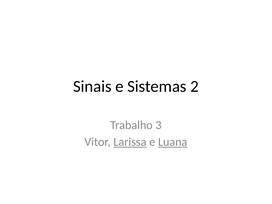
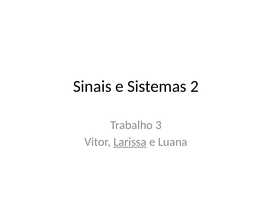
Luana underline: present -> none
